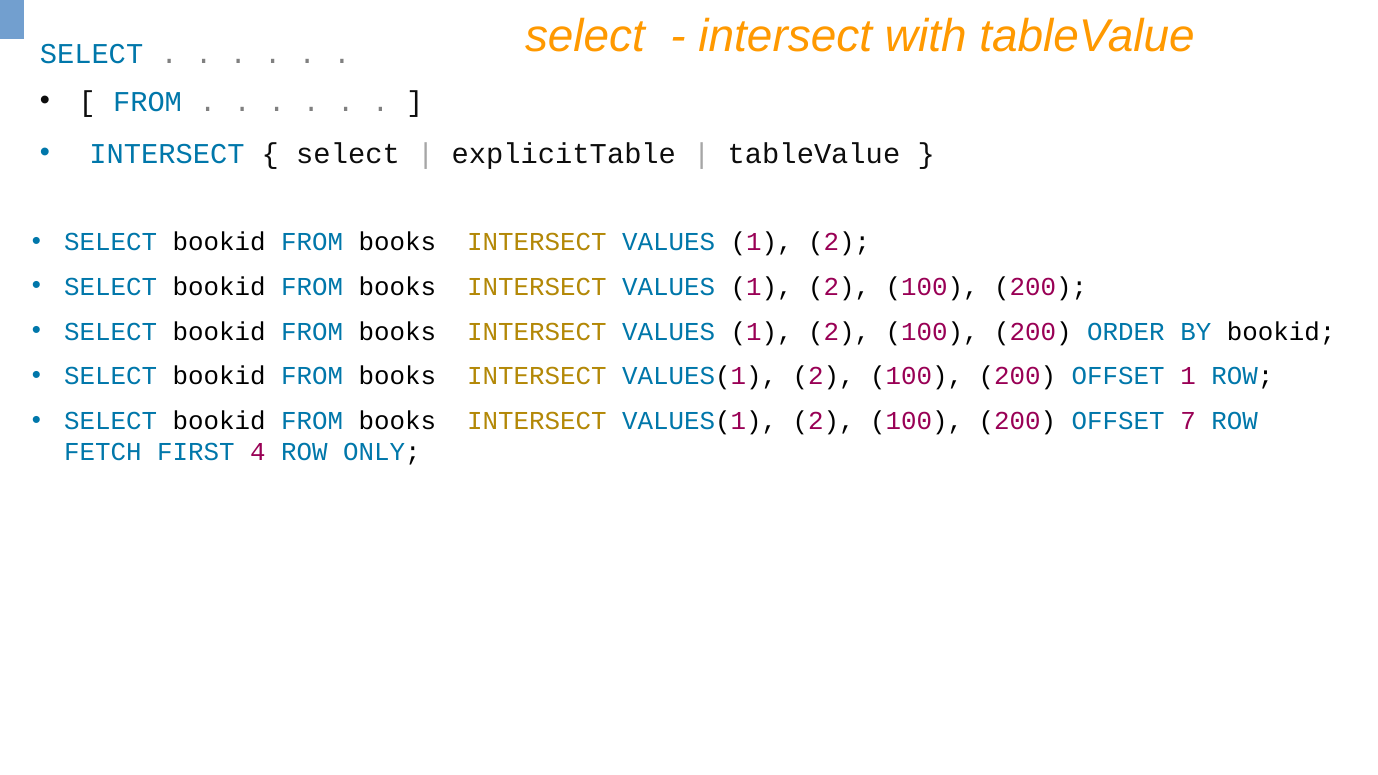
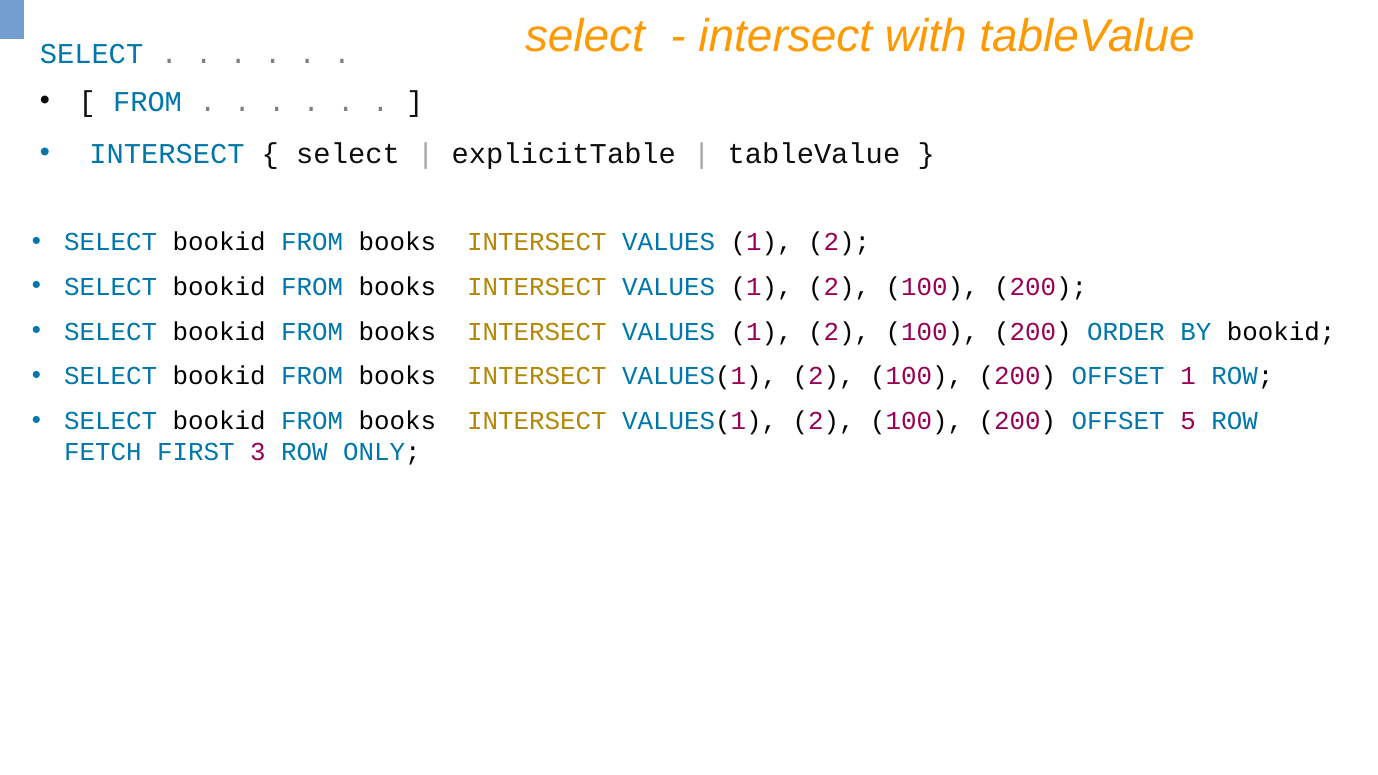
7: 7 -> 5
4: 4 -> 3
